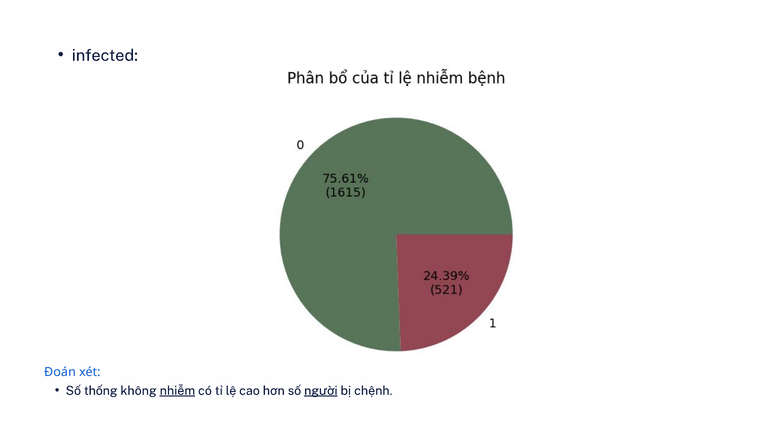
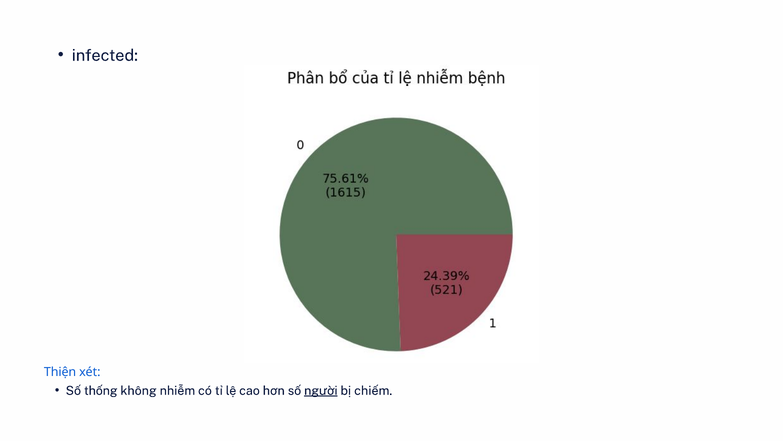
Đoán: Đoán -> Thiện
nhiễm underline: present -> none
chệnh: chệnh -> chiếm
